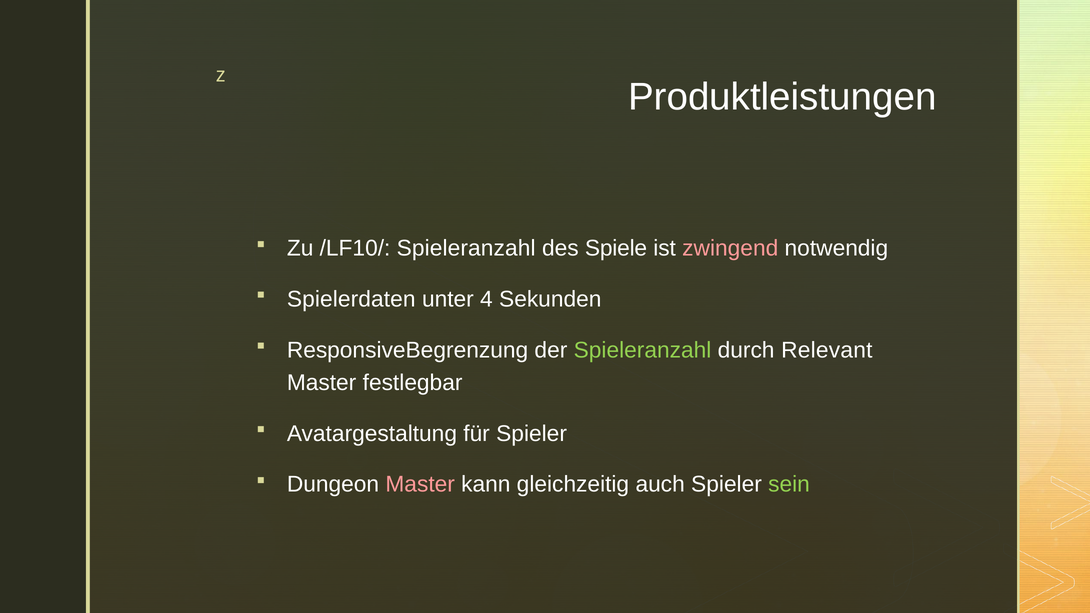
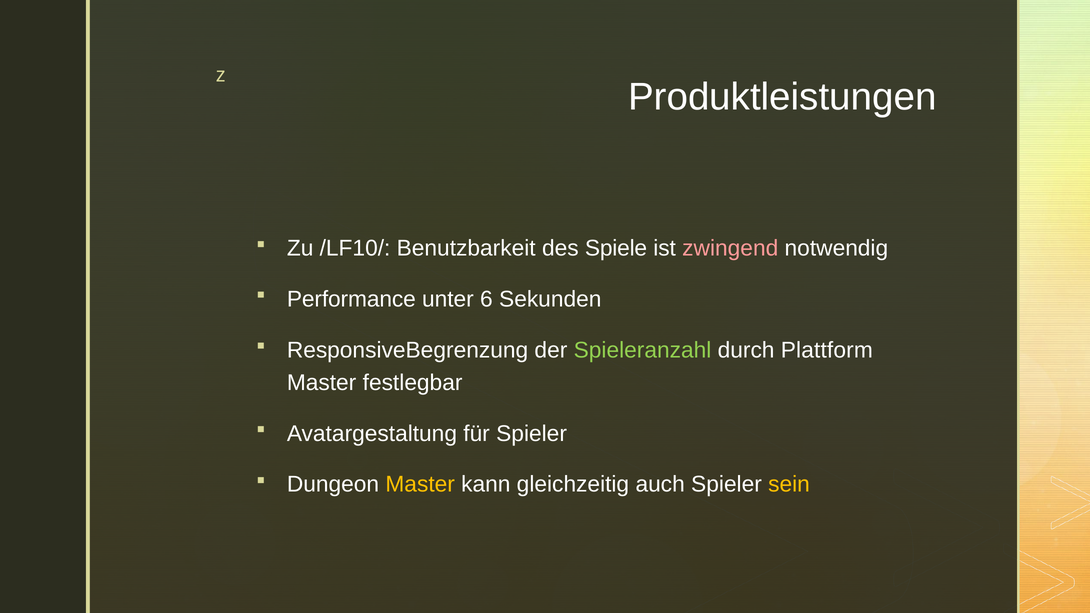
/LF10/ Spieleranzahl: Spieleranzahl -> Benutzbarkeit
Spielerdaten: Spielerdaten -> Performance
4: 4 -> 6
Relevant: Relevant -> Plattform
Master at (420, 485) colour: pink -> yellow
sein colour: light green -> yellow
